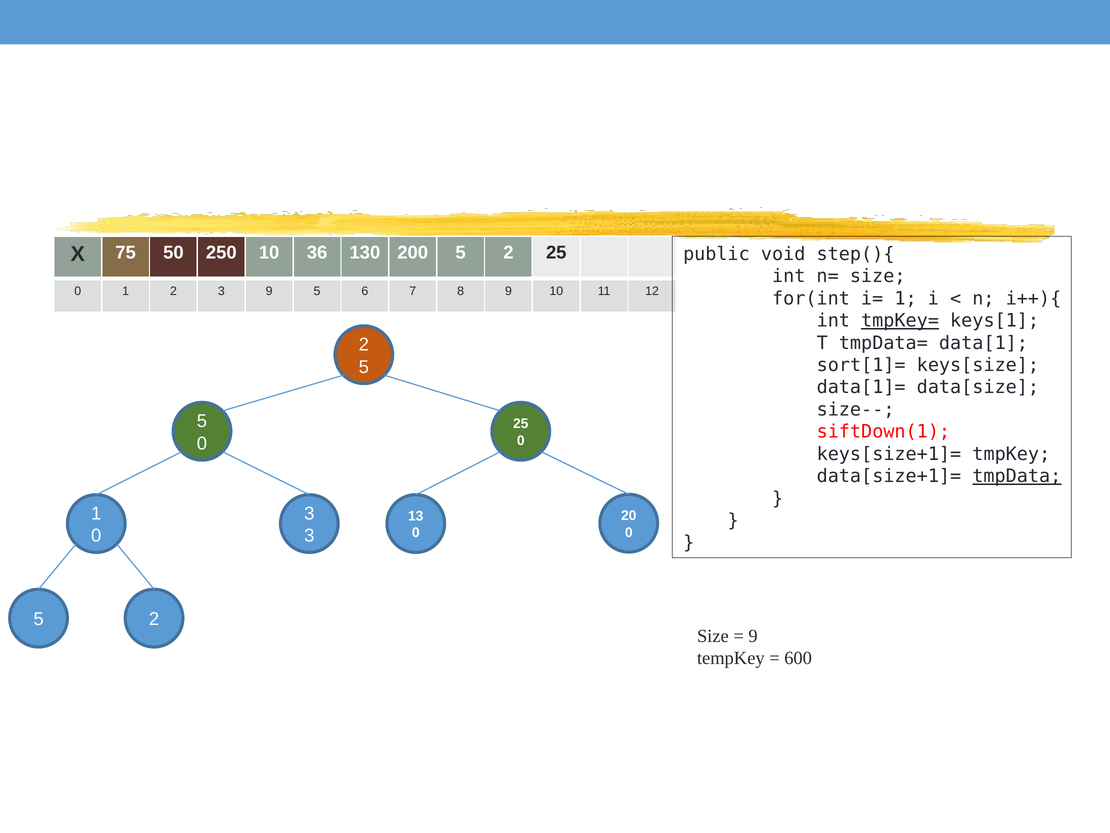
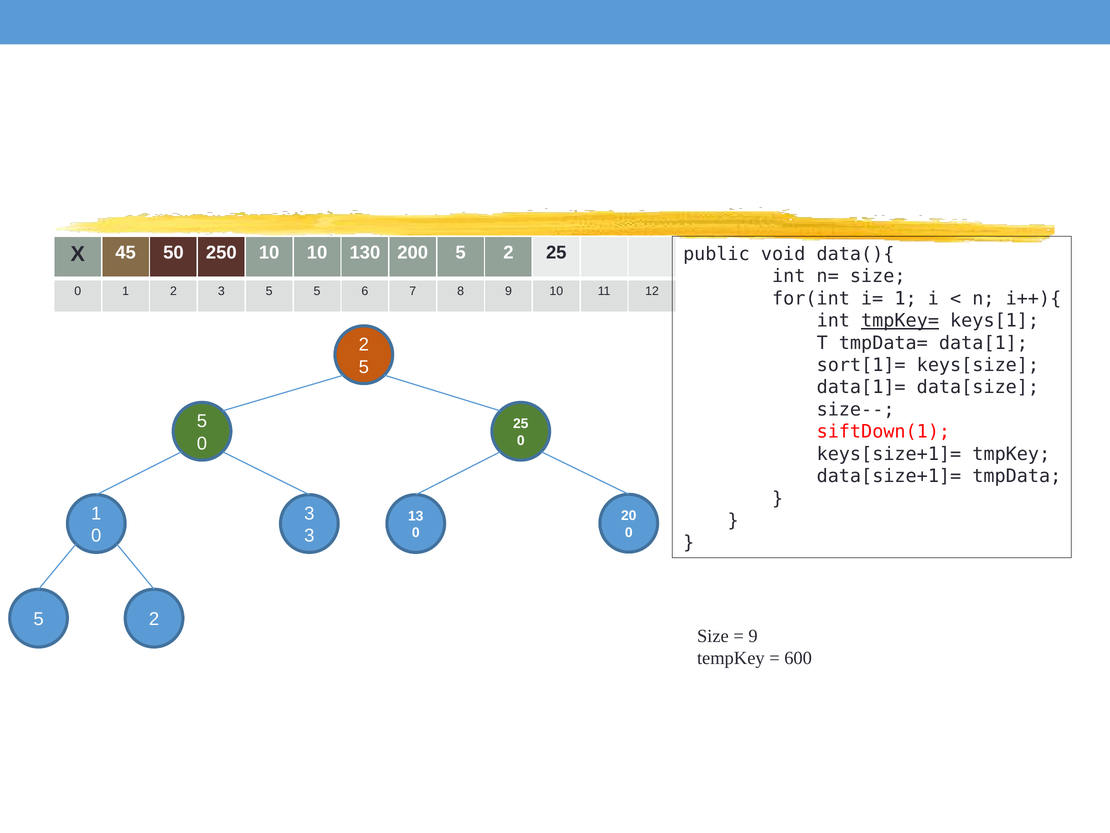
75: 75 -> 45
10 36: 36 -> 10
step(){: step(){ -> data(){
3 9: 9 -> 5
tmpData underline: present -> none
